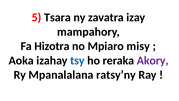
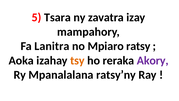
Hizotra: Hizotra -> Lanitra
misy: misy -> ratsy
tsy colour: blue -> orange
